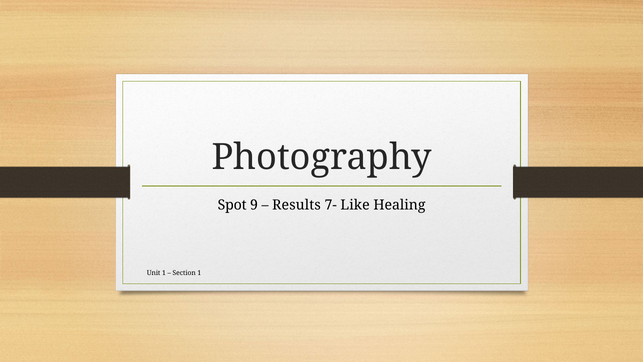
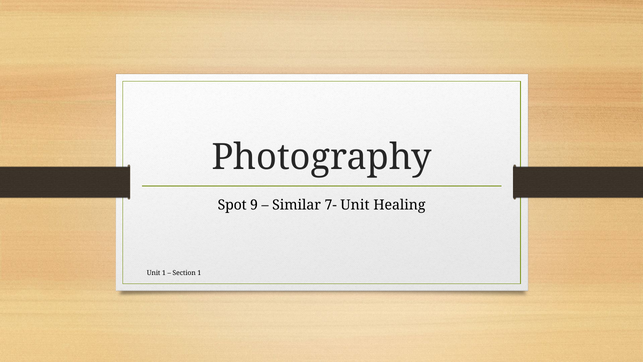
Results: Results -> Similar
7- Like: Like -> Unit
